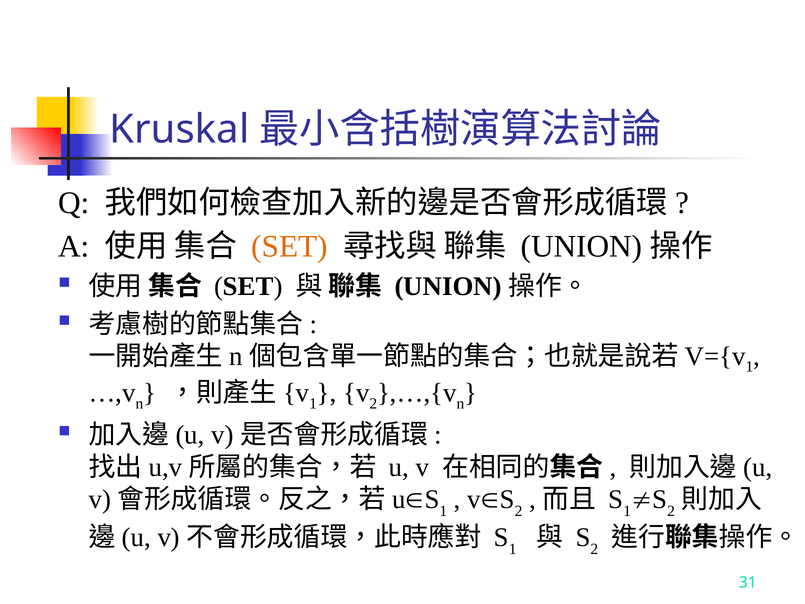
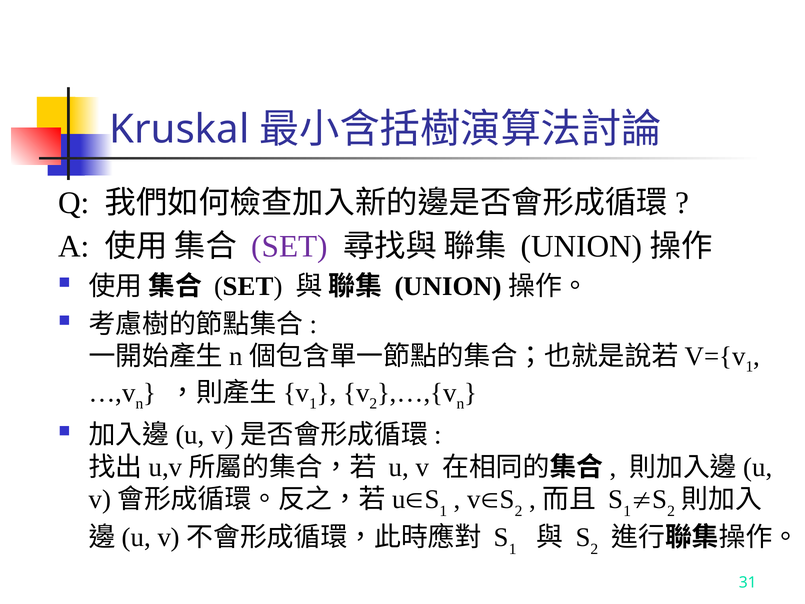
SET at (290, 247) colour: orange -> purple
